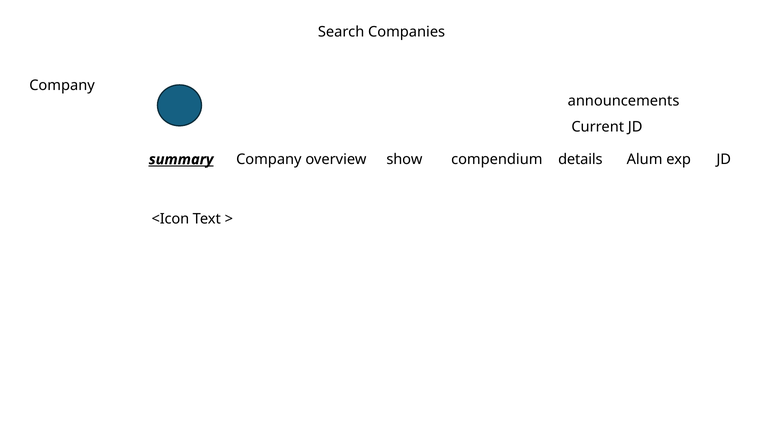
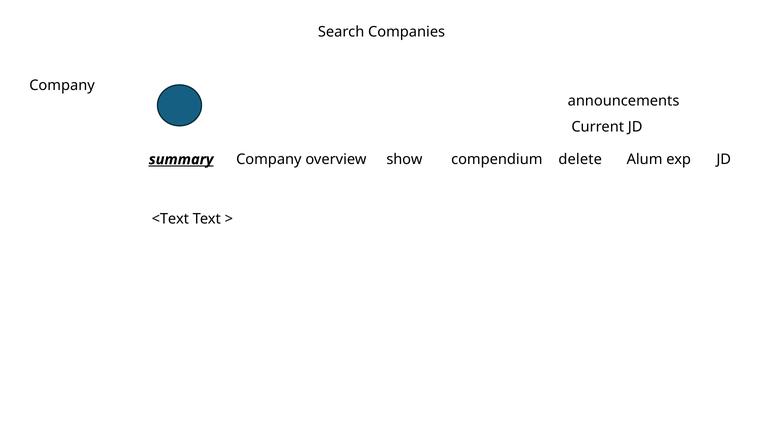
details: details -> delete
<Icon: <Icon -> <Text
